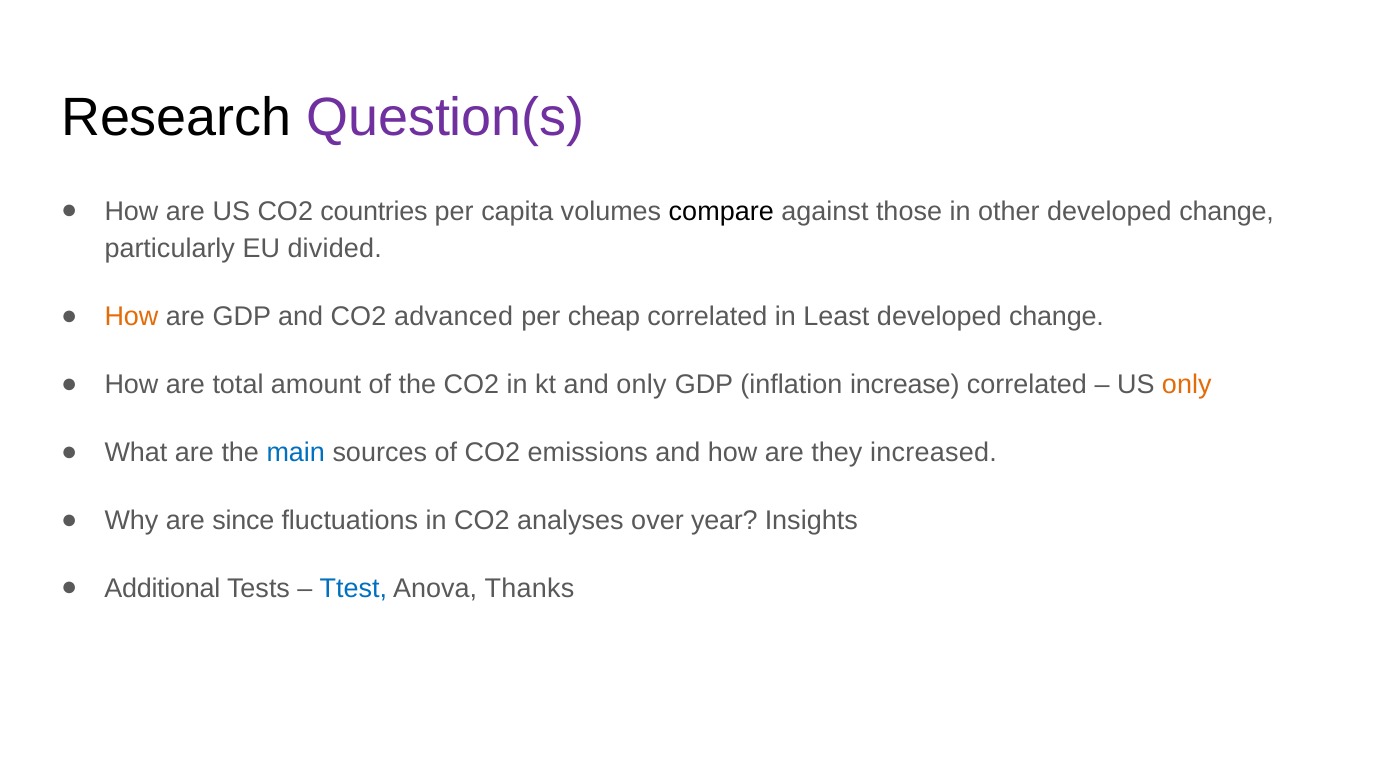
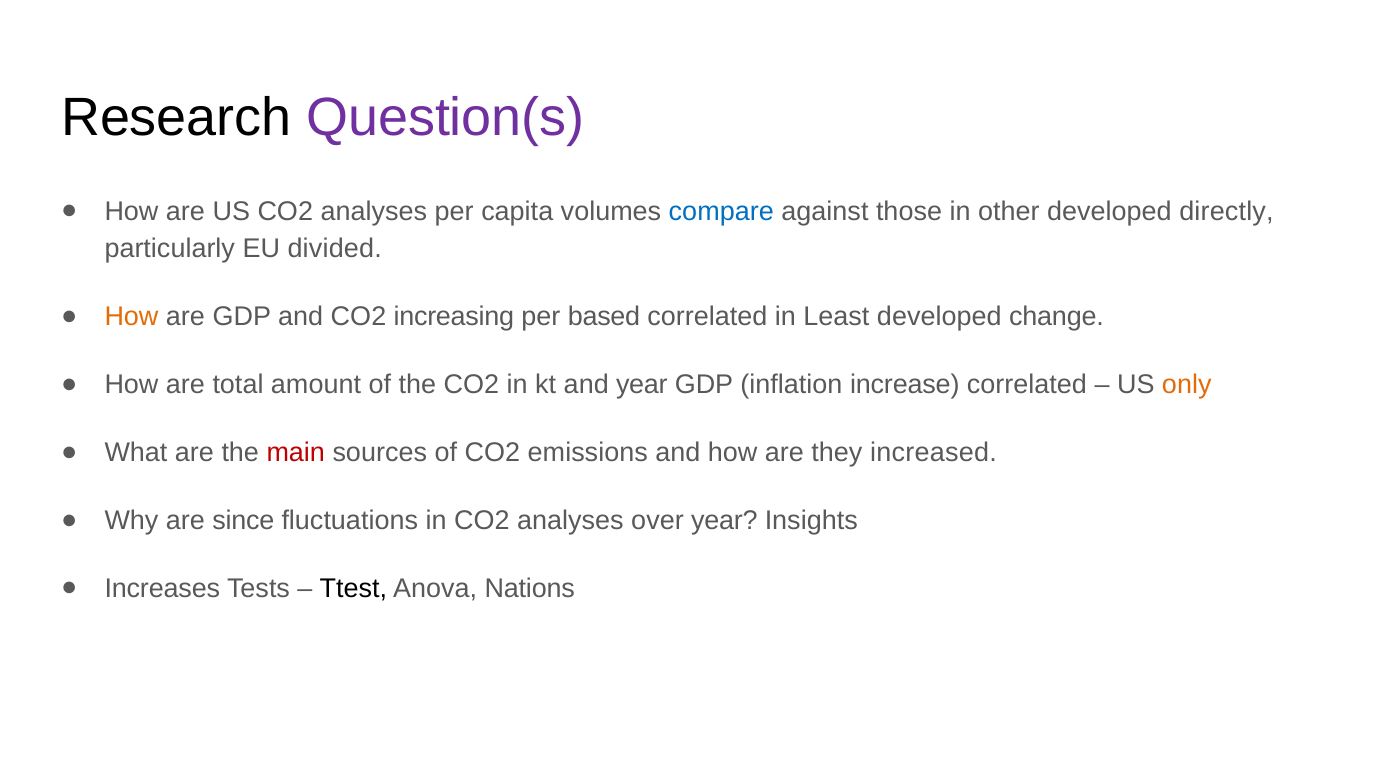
US CO2 countries: countries -> analyses
compare colour: black -> blue
other developed change: change -> directly
advanced: advanced -> increasing
cheap: cheap -> based
and only: only -> year
main colour: blue -> red
Additional: Additional -> Increases
Ttest colour: blue -> black
Thanks: Thanks -> Nations
